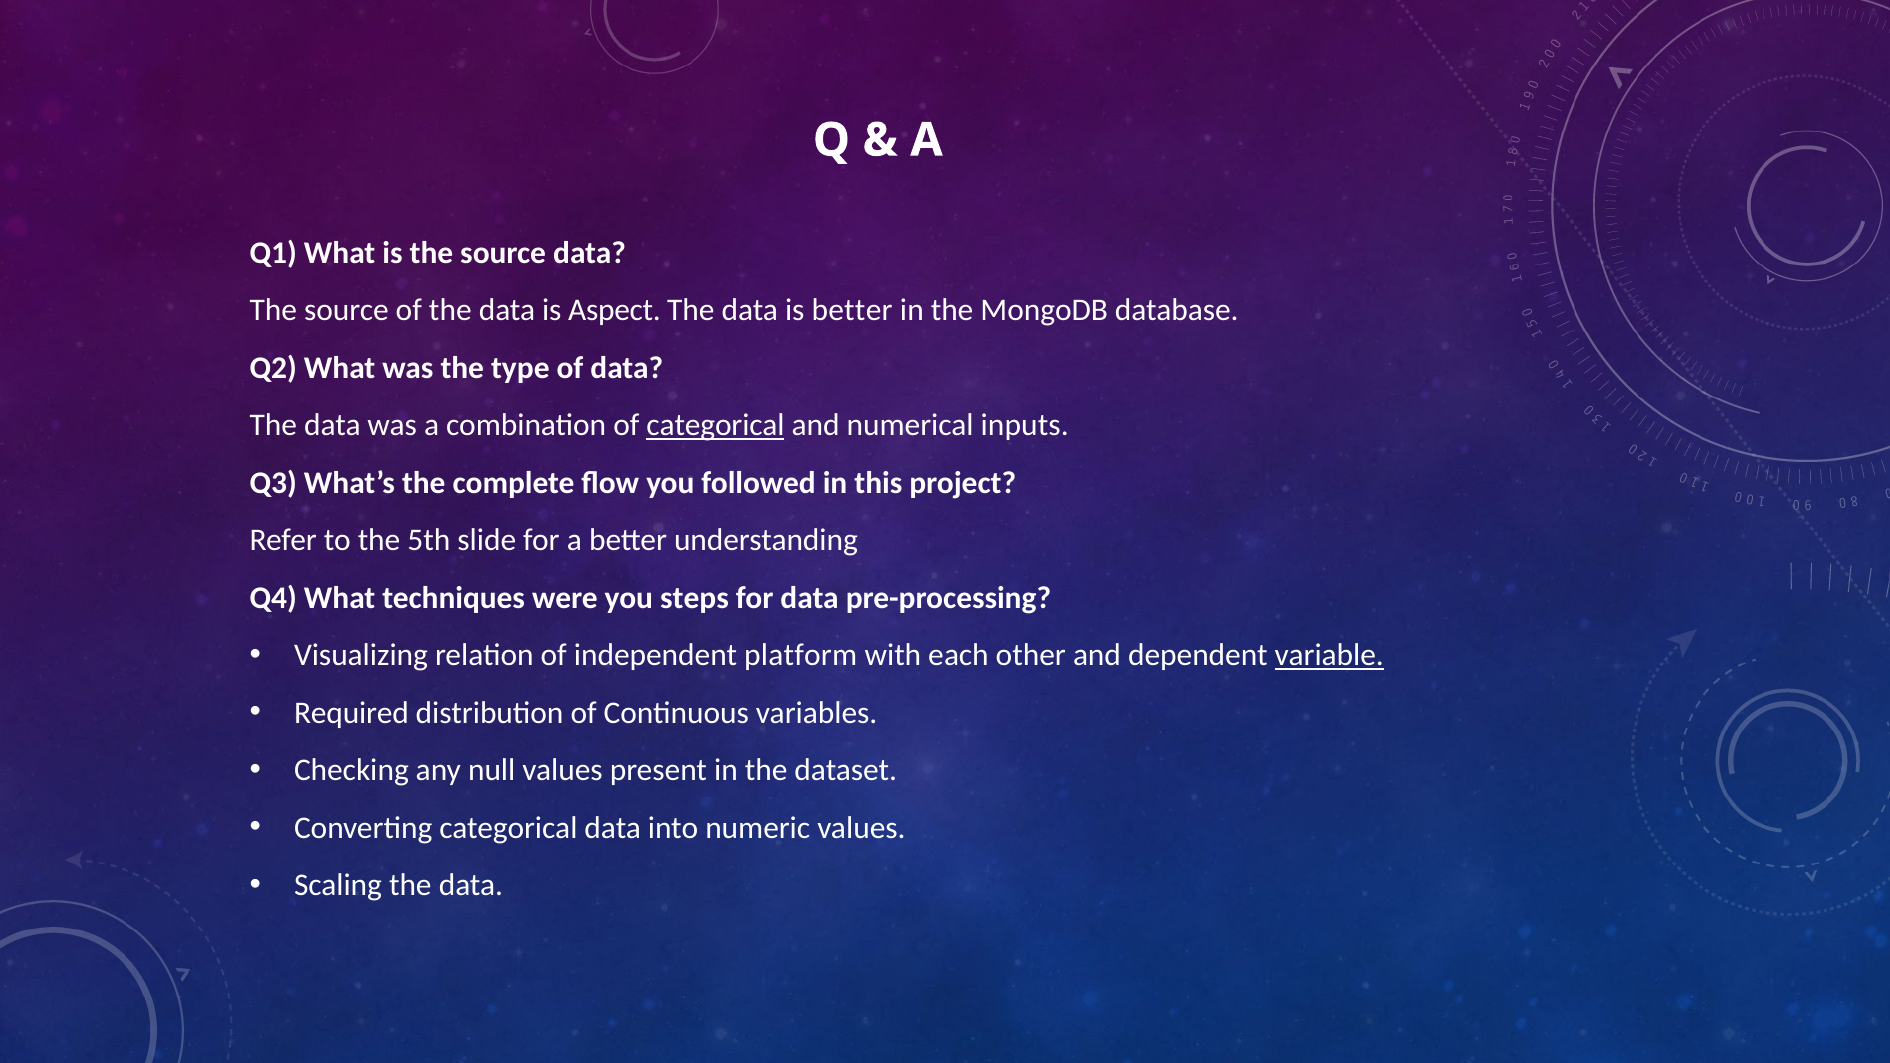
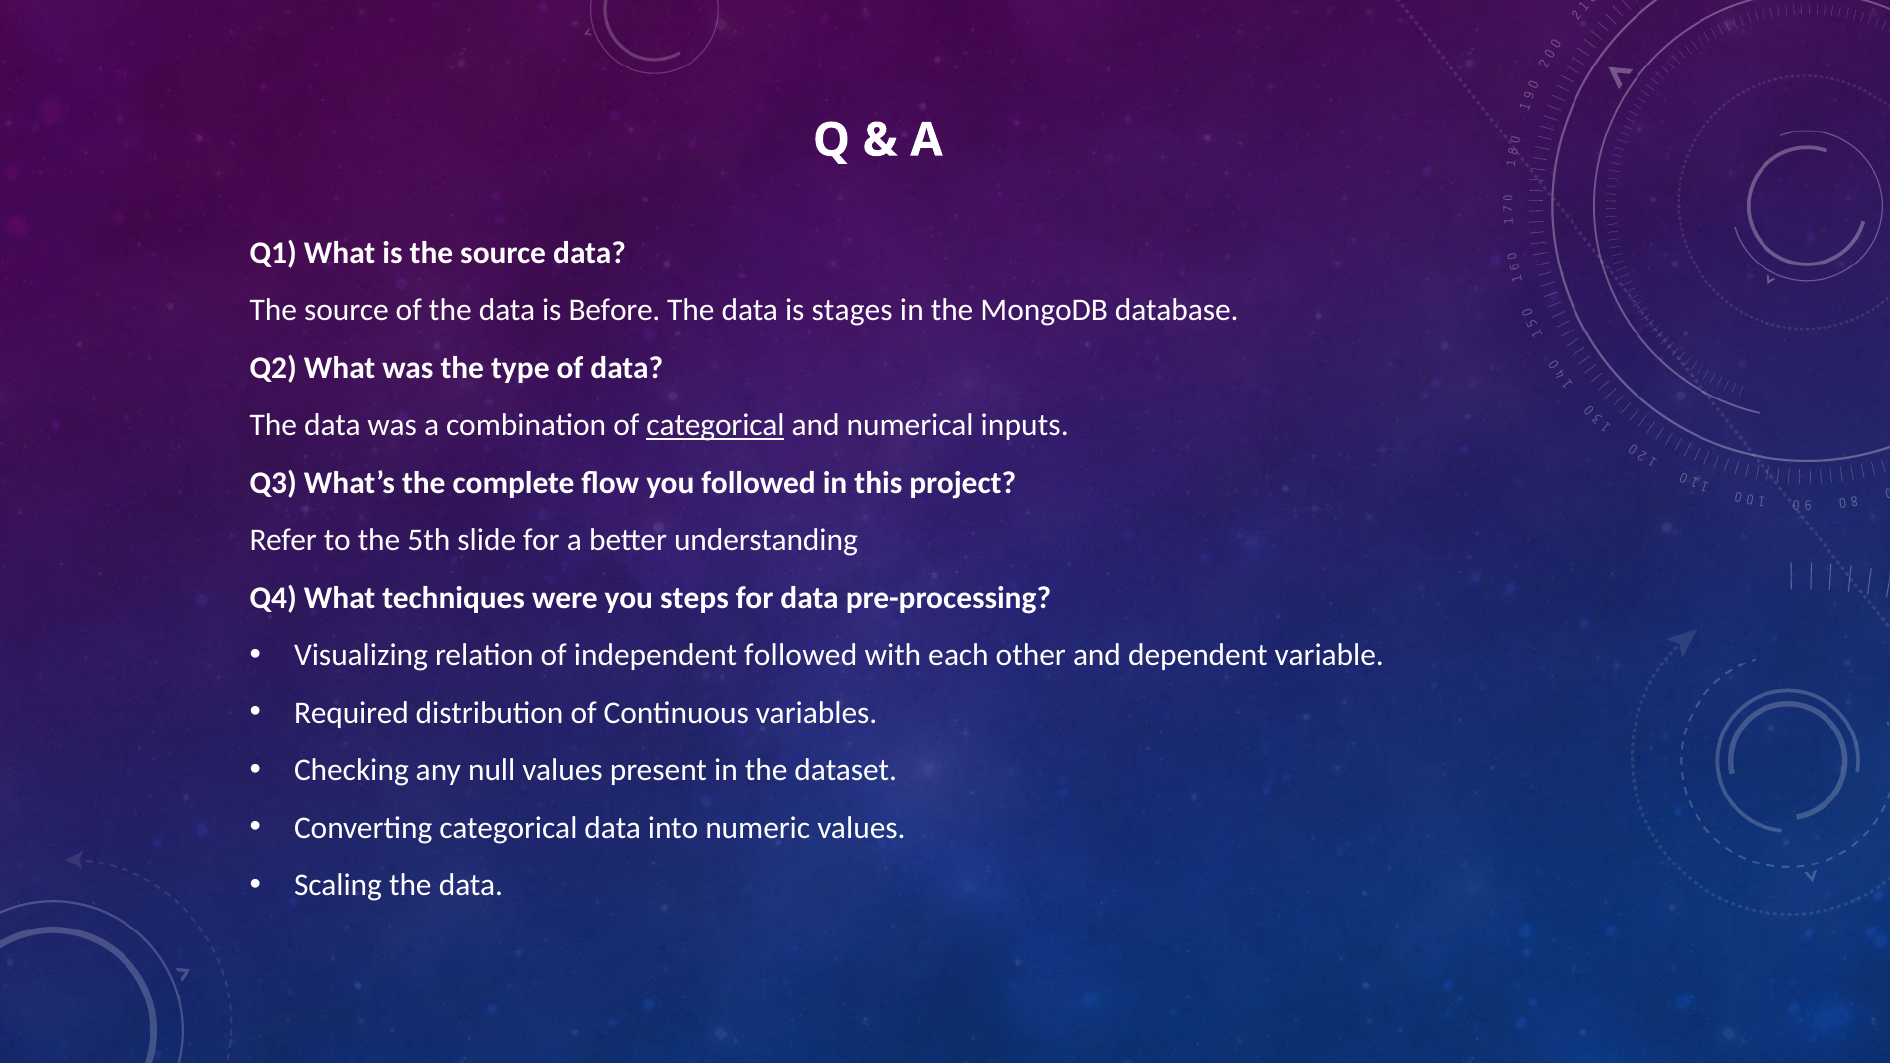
Aspect: Aspect -> Before
is better: better -> stages
independent platform: platform -> followed
variable underline: present -> none
